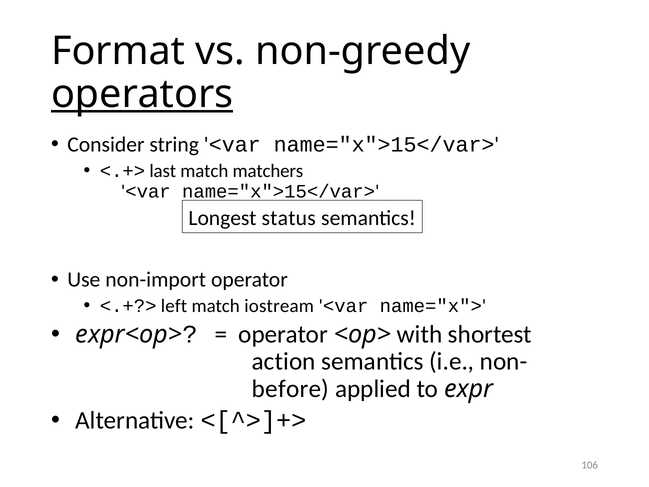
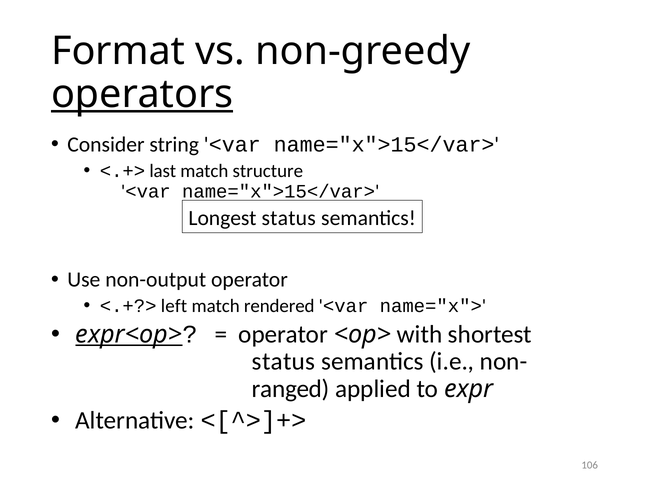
matchers: matchers -> structure
non-import: non-import -> non-output
iostream: iostream -> rendered
expr<op> underline: none -> present
action at (284, 361): action -> status
before: before -> ranged
